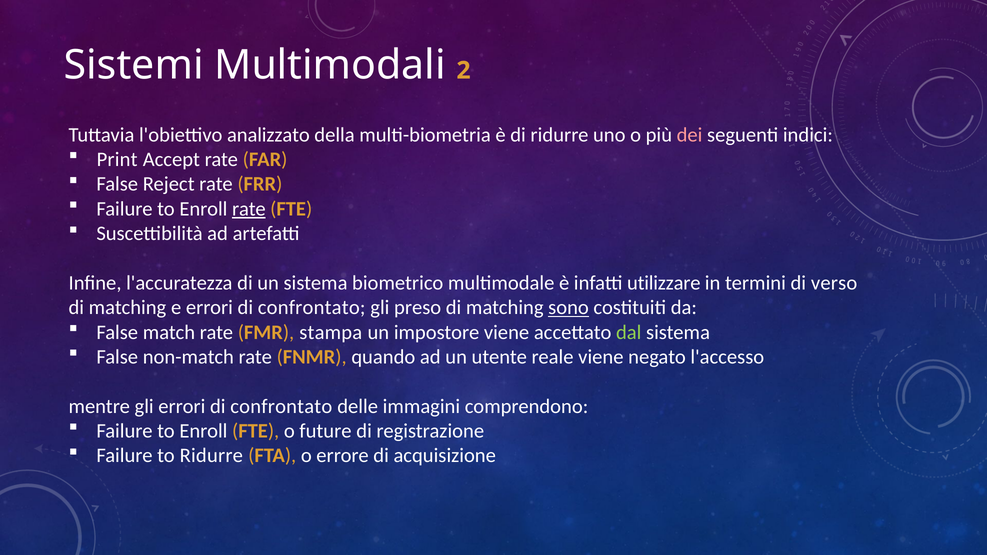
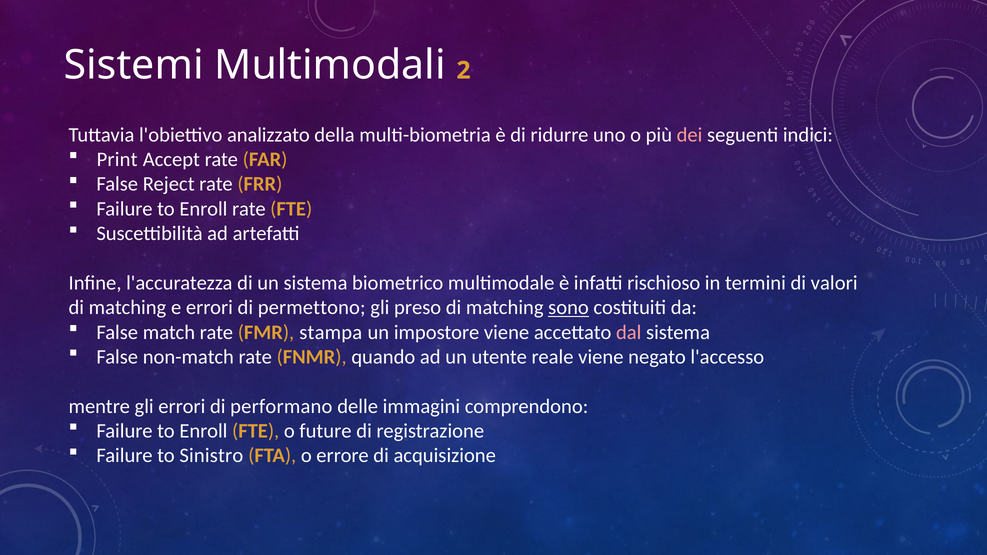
rate at (249, 209) underline: present -> none
utilizzare: utilizzare -> rischioso
verso: verso -> valori
e errori di confrontato: confrontato -> permettono
dal colour: light green -> pink
gli errori di confrontato: confrontato -> performano
to Ridurre: Ridurre -> Sinistro
